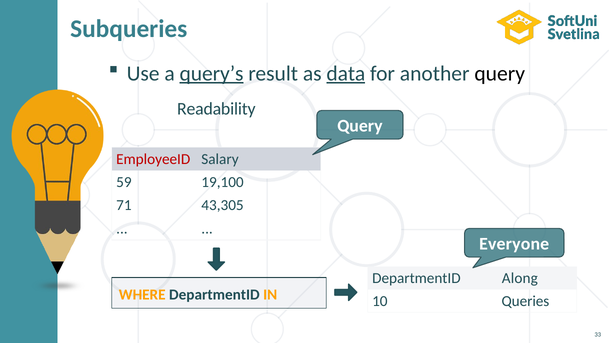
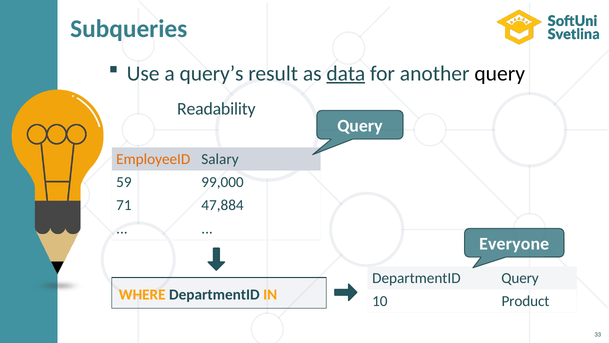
query’s underline: present -> none
EmployeeID colour: red -> orange
19,100: 19,100 -> 99,000
43,305: 43,305 -> 47,884
DepartmentID Along: Along -> Query
Queries: Queries -> Product
